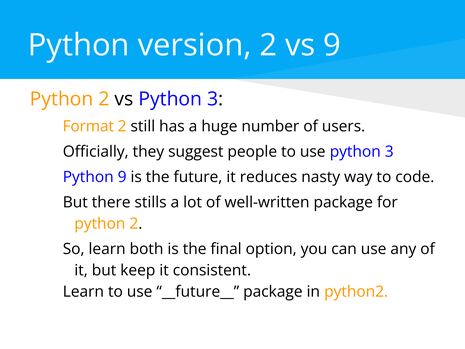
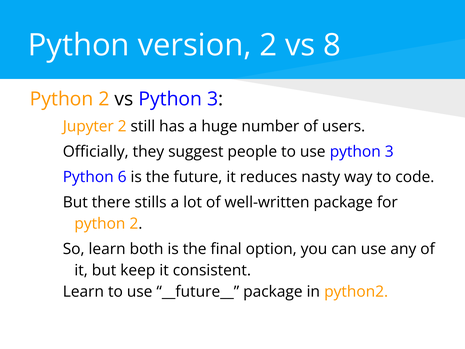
vs 9: 9 -> 8
Format: Format -> Jupyter
Python 9: 9 -> 6
